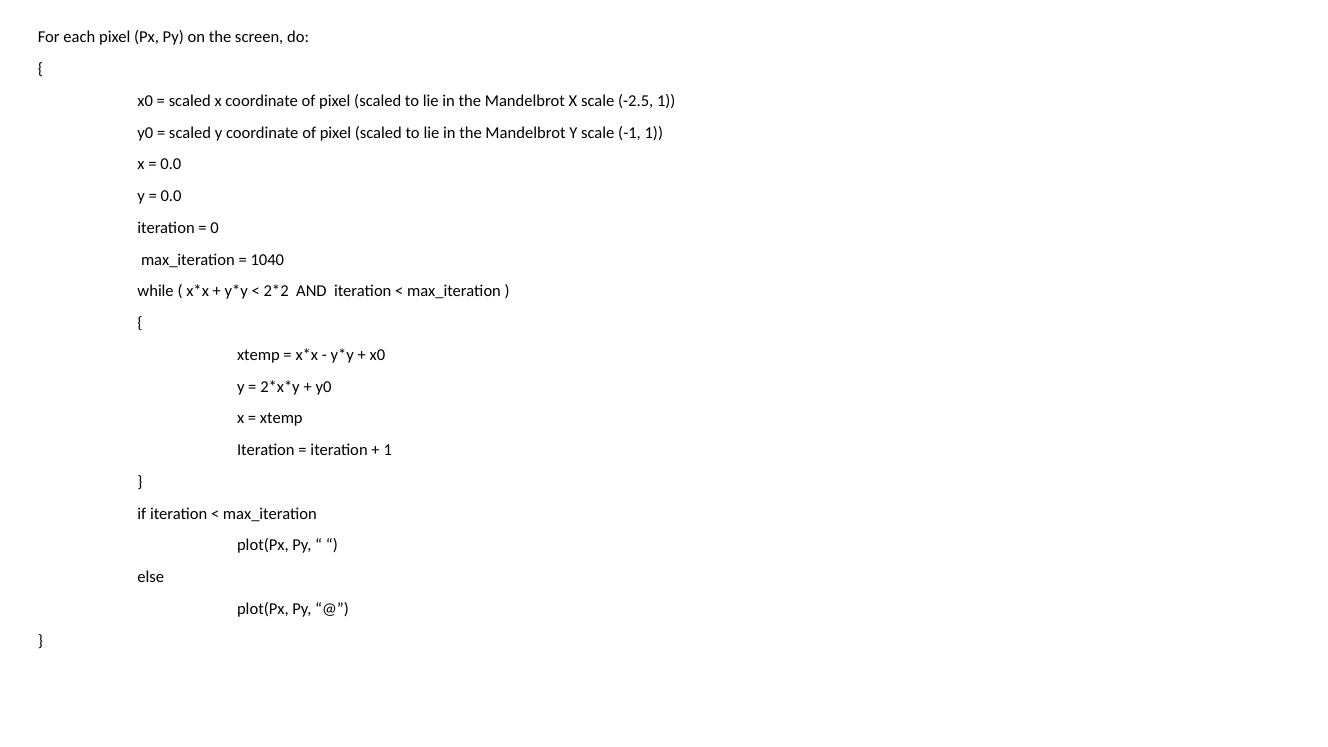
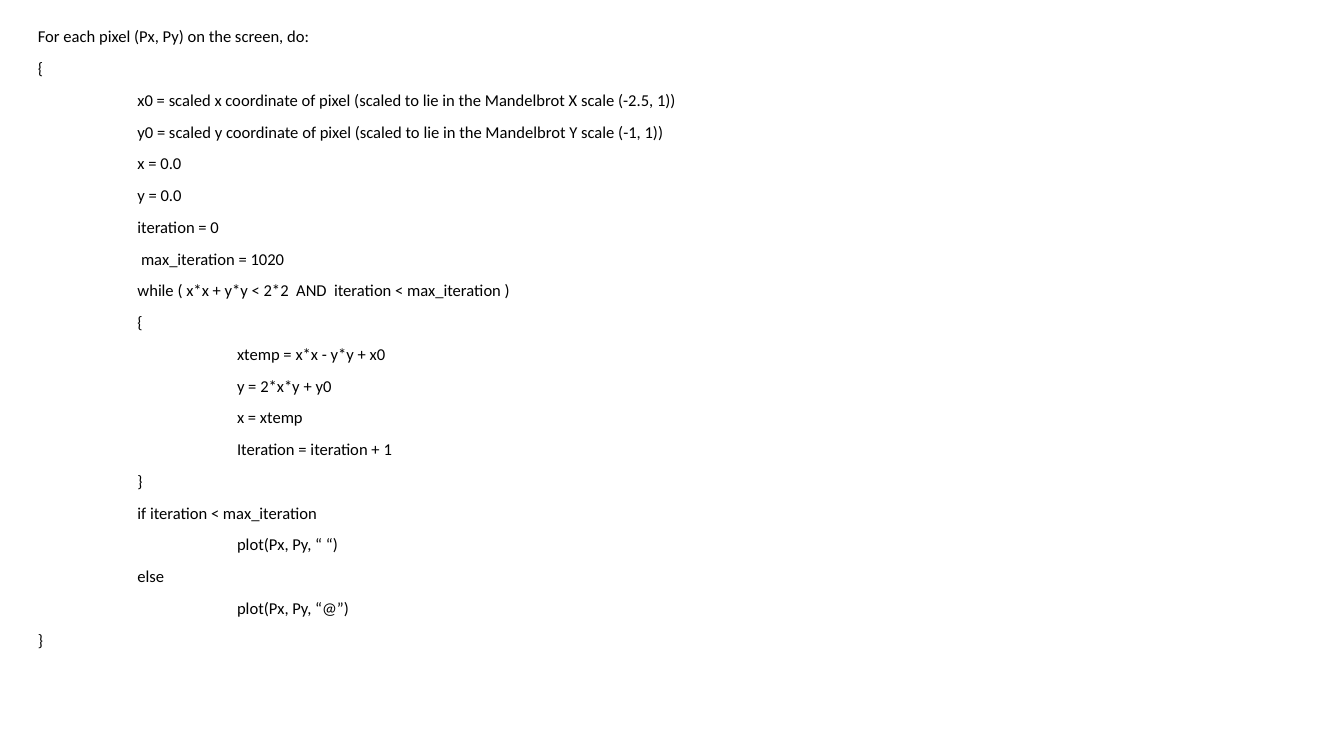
1040: 1040 -> 1020
